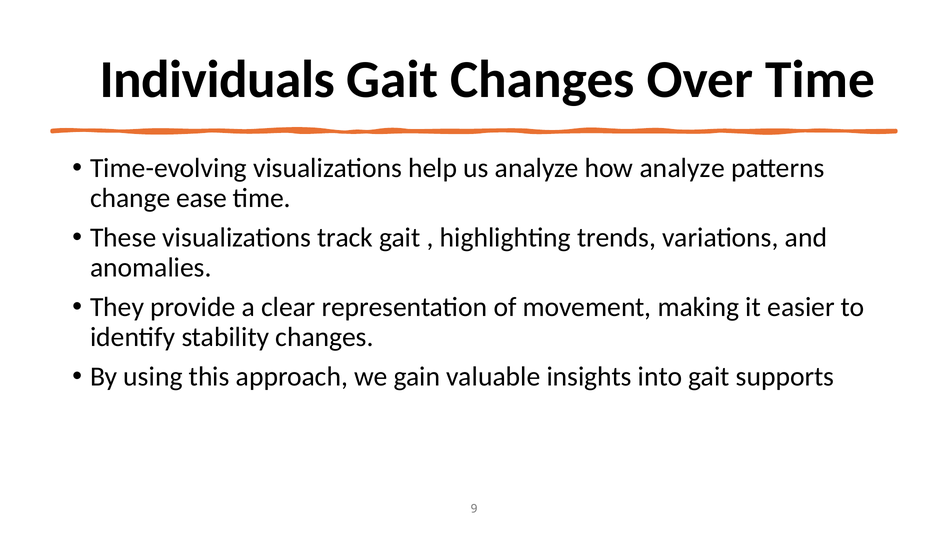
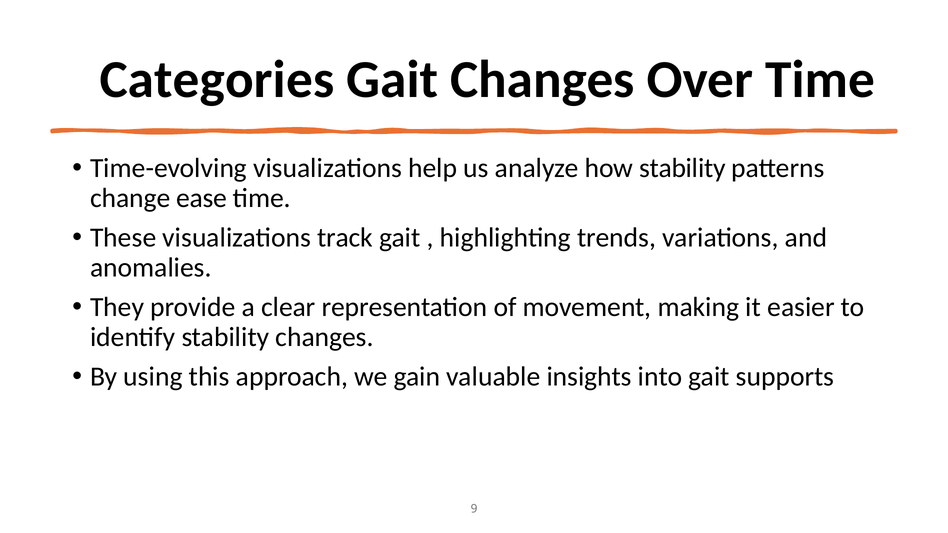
Individuals: Individuals -> Categories
how analyze: analyze -> stability
